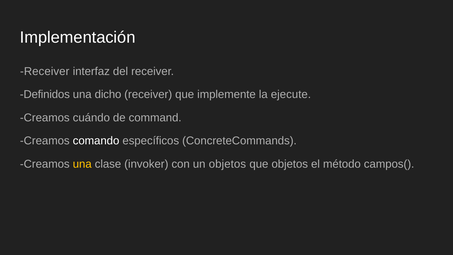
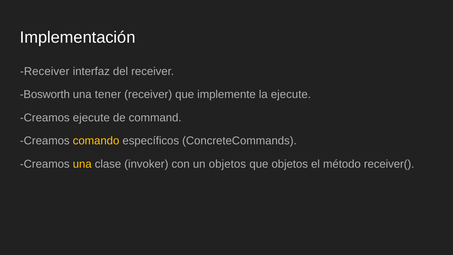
Definidos: Definidos -> Bosworth
dicho: dicho -> tener
Creamos cuándo: cuándo -> ejecute
comando colour: white -> yellow
campos(: campos( -> receiver(
